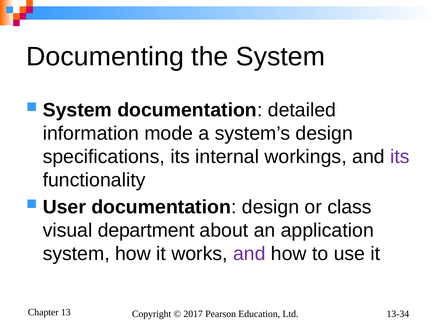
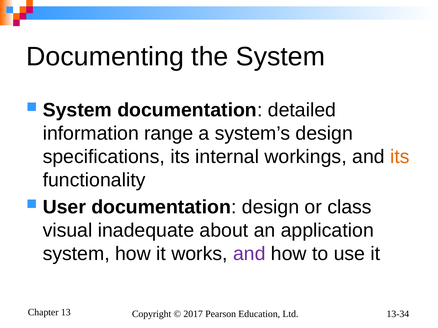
mode: mode -> range
its at (400, 157) colour: purple -> orange
department: department -> inadequate
